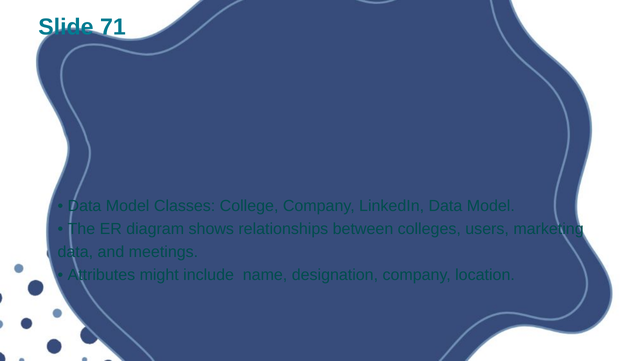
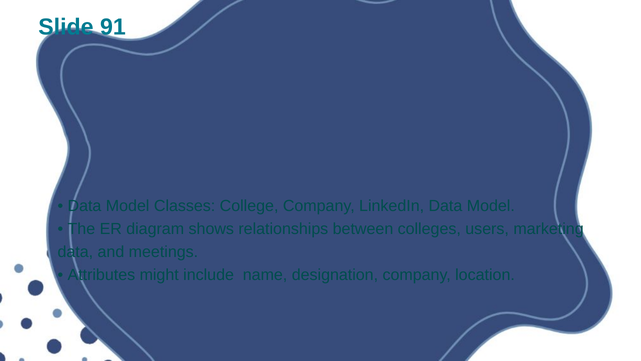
71: 71 -> 91
